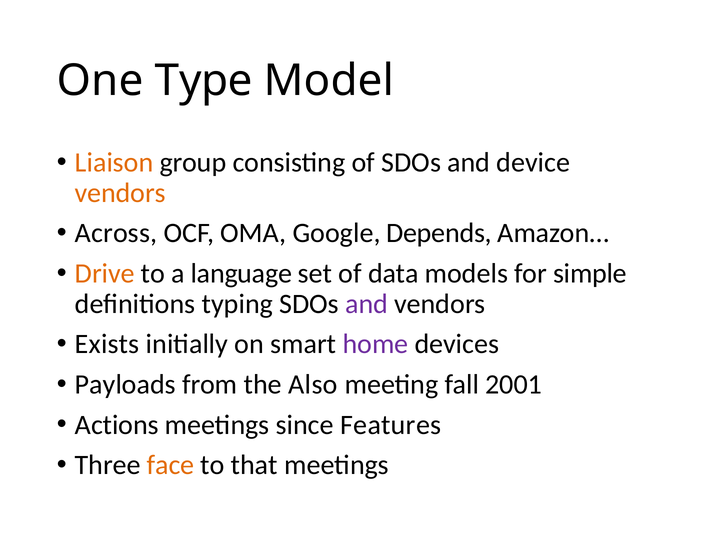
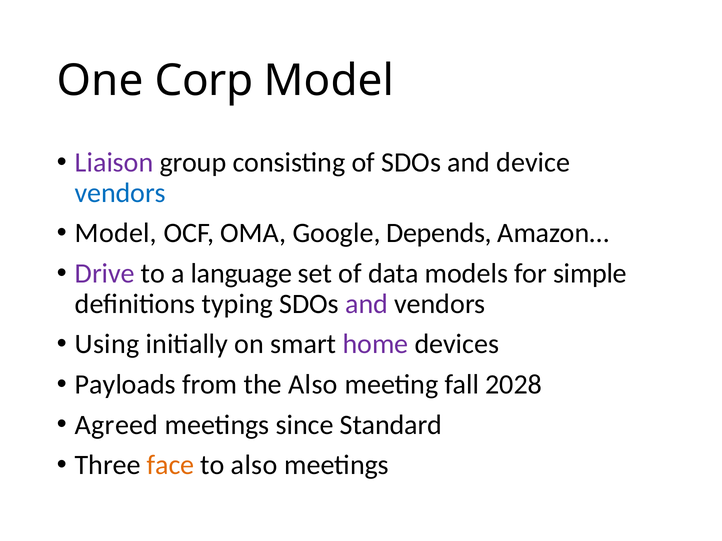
Type: Type -> Corp
Liaison colour: orange -> purple
vendors at (120, 193) colour: orange -> blue
Across at (116, 233): Across -> Model
Drive colour: orange -> purple
Exists: Exists -> Using
2001: 2001 -> 2028
Actions: Actions -> Agreed
Features: Features -> Standard
to that: that -> also
